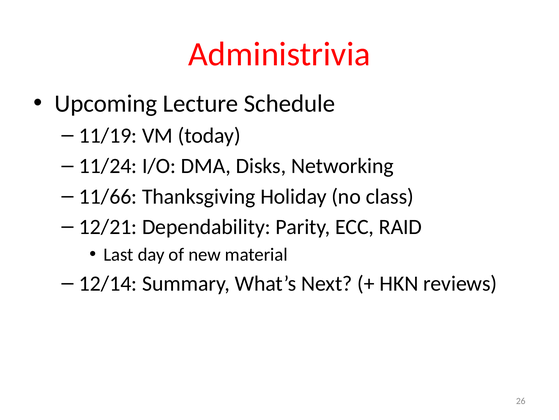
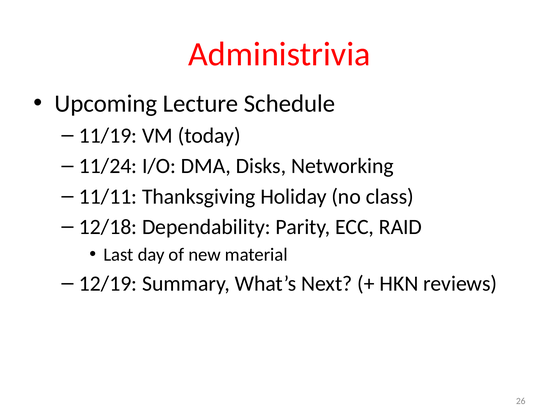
11/66: 11/66 -> 11/11
12/21: 12/21 -> 12/18
12/14: 12/14 -> 12/19
